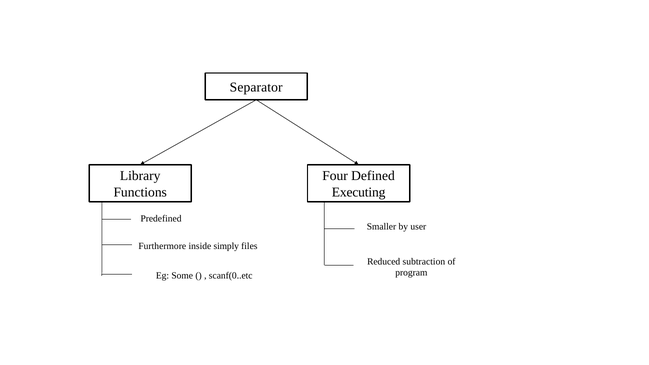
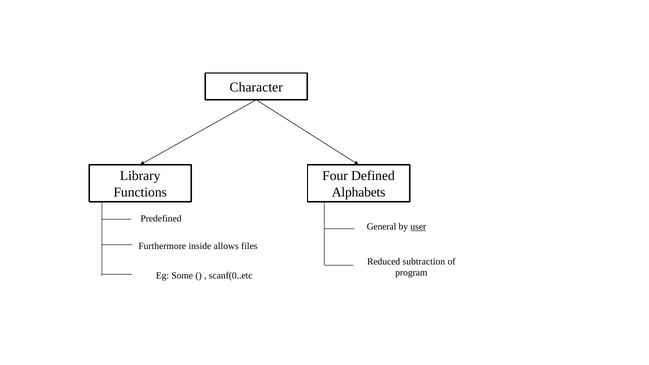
Separator: Separator -> Character
Executing: Executing -> Alphabets
Smaller: Smaller -> General
user underline: none -> present
simply: simply -> allows
